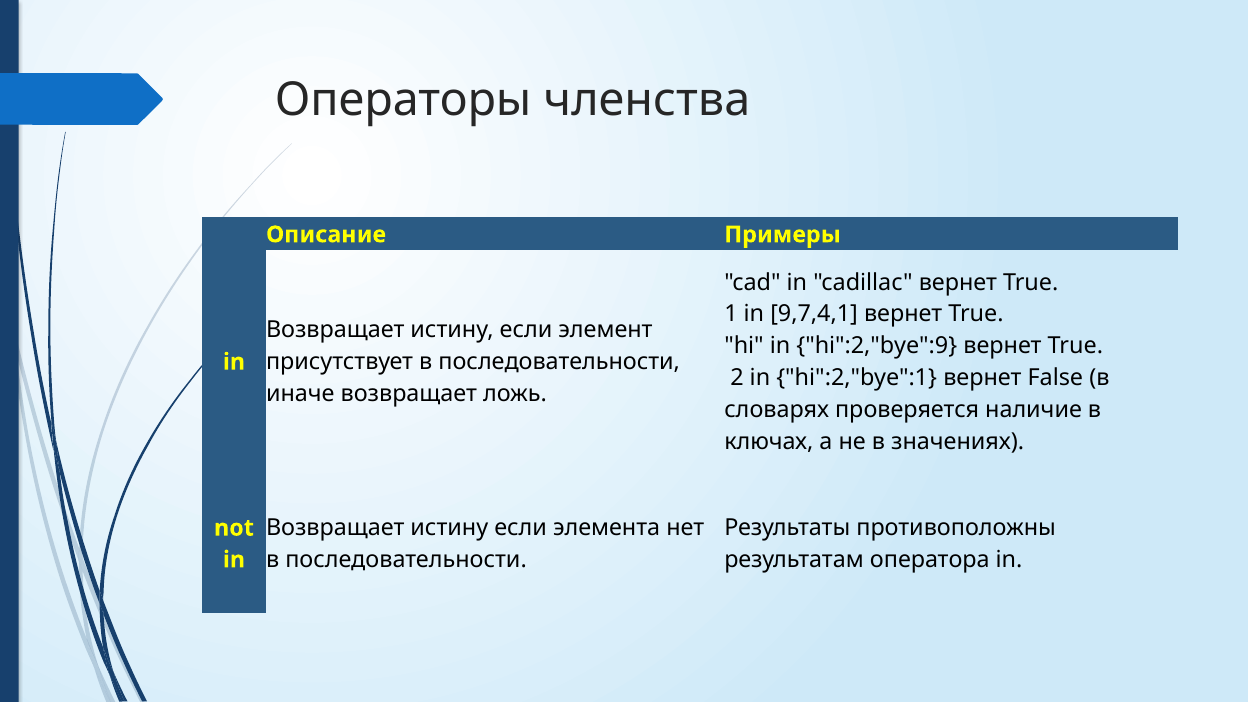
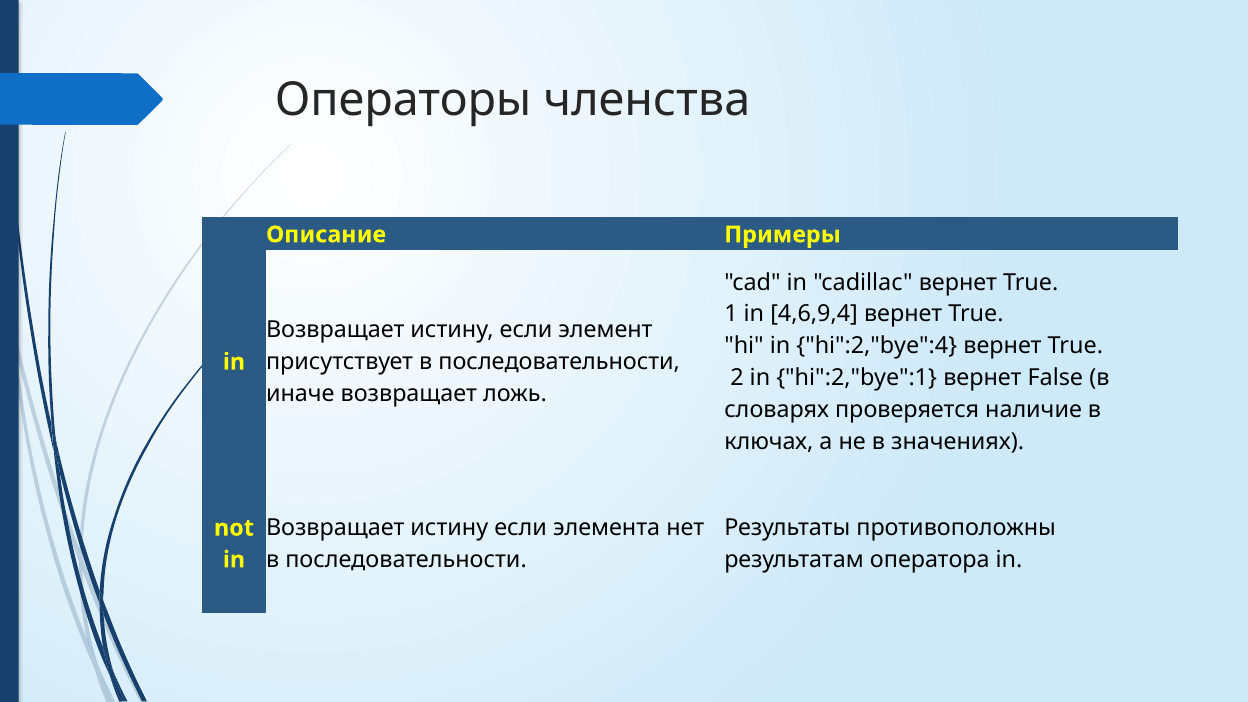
9,7,4,1: 9,7,4,1 -> 4,6,9,4
hi":2,"bye":9: hi":2,"bye":9 -> hi":2,"bye":4
